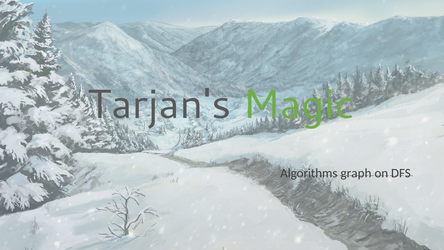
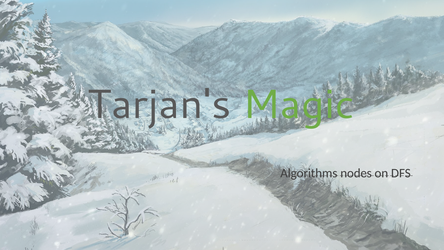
graph: graph -> nodes
